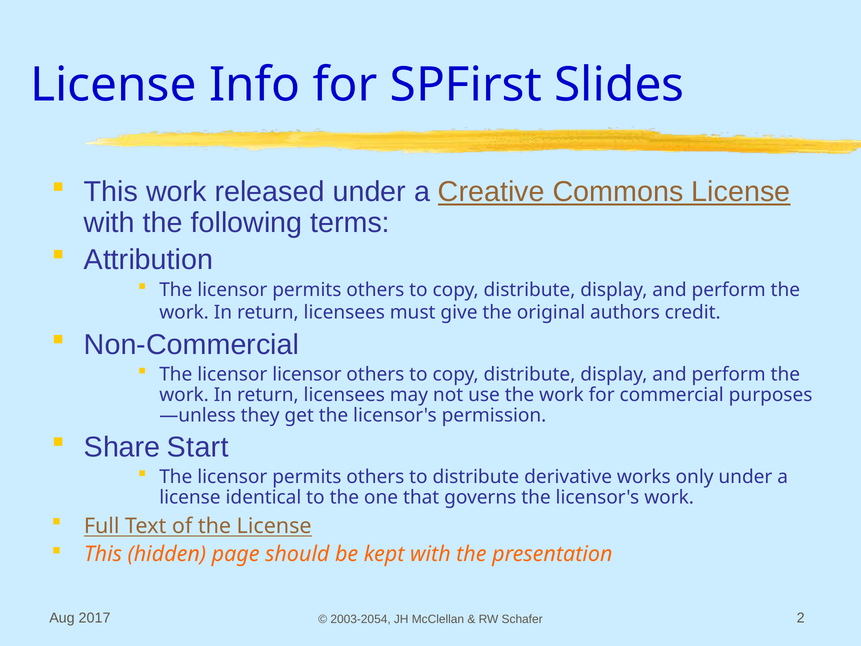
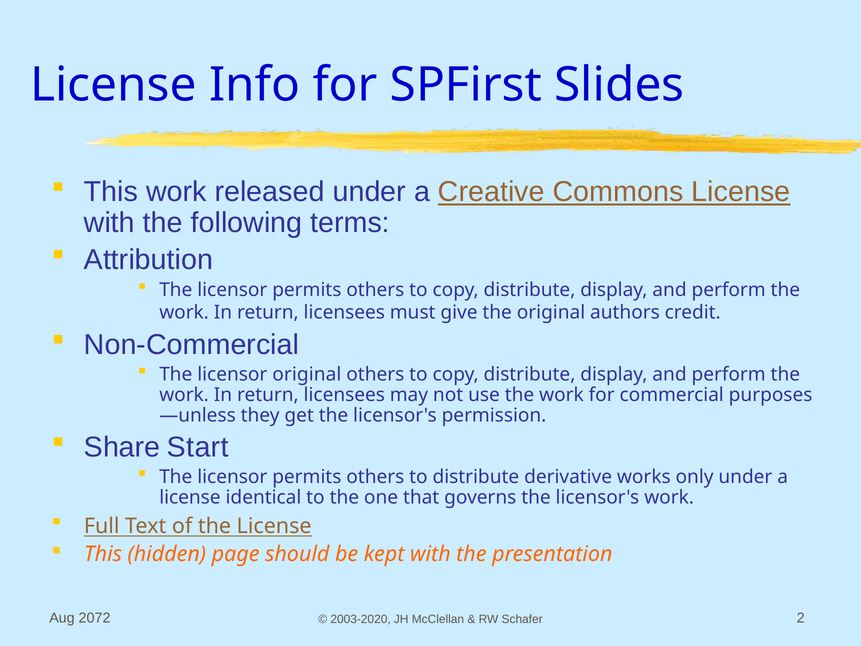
licensor licensor: licensor -> original
2017: 2017 -> 2072
2003-2054: 2003-2054 -> 2003-2020
